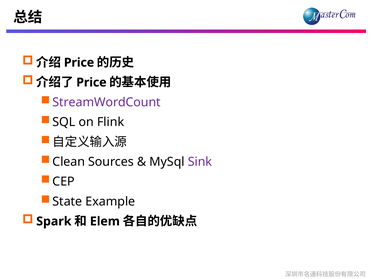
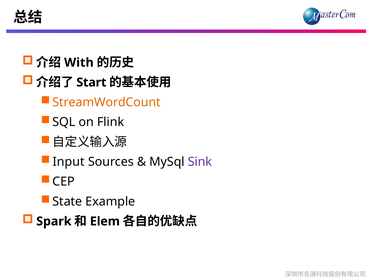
Price at (79, 63): Price -> With
Price at (91, 82): Price -> Start
StreamWordCount colour: purple -> orange
Clean: Clean -> Input
